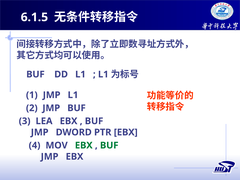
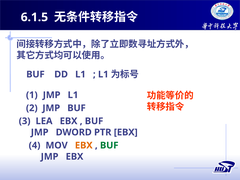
EBX at (84, 145) colour: green -> orange
